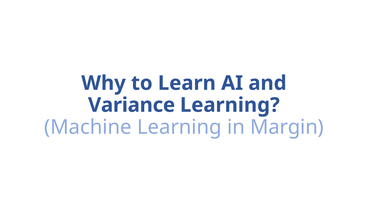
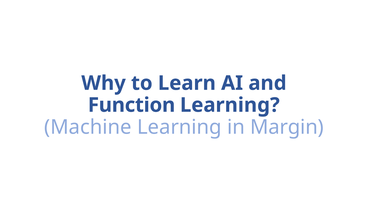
Variance: Variance -> Function
